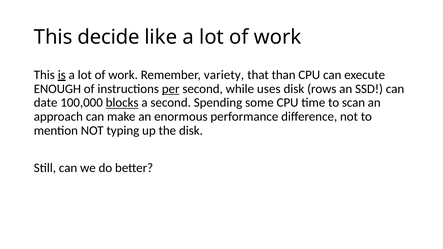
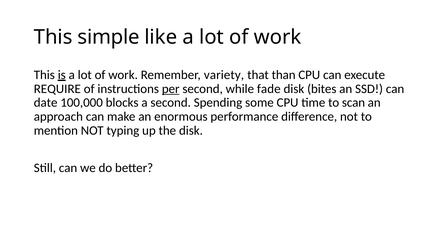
decide: decide -> simple
ENOUGH: ENOUGH -> REQUIRE
uses: uses -> fade
rows: rows -> bites
blocks underline: present -> none
